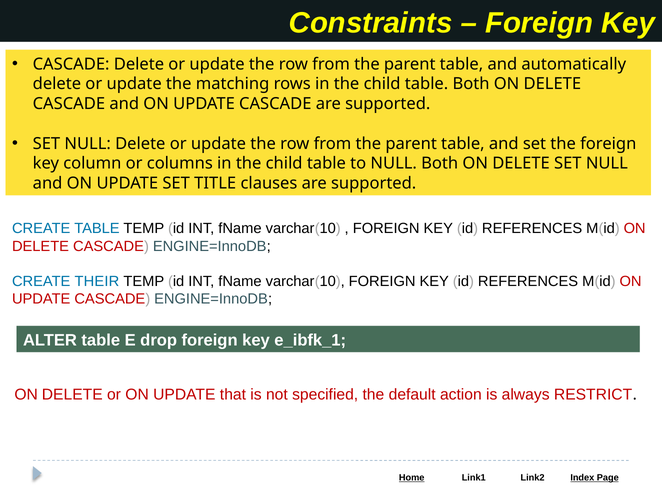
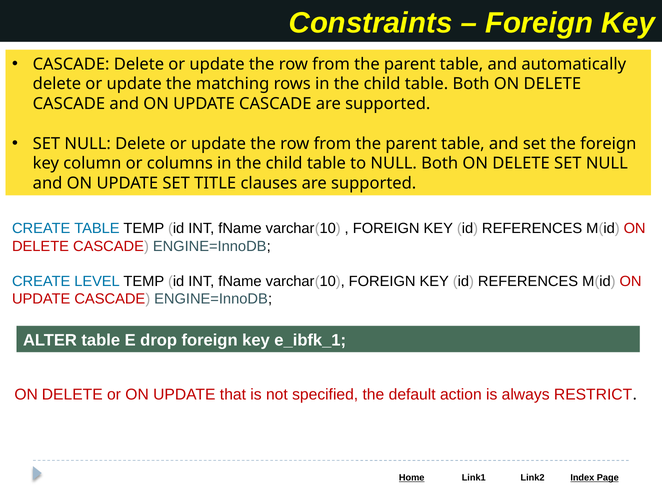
THEIR: THEIR -> LEVEL
